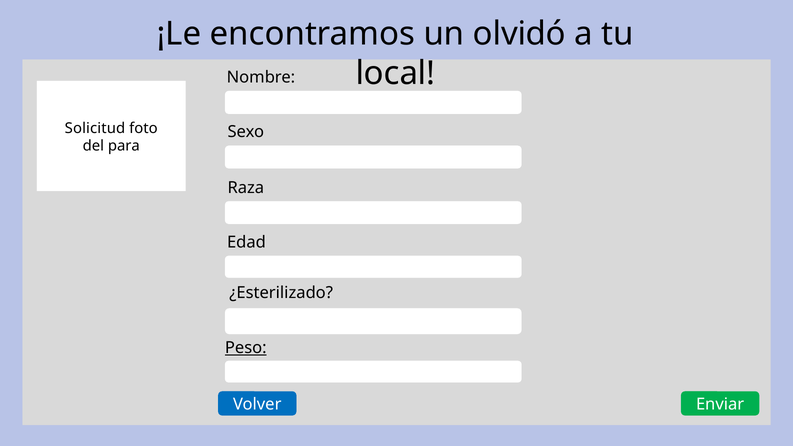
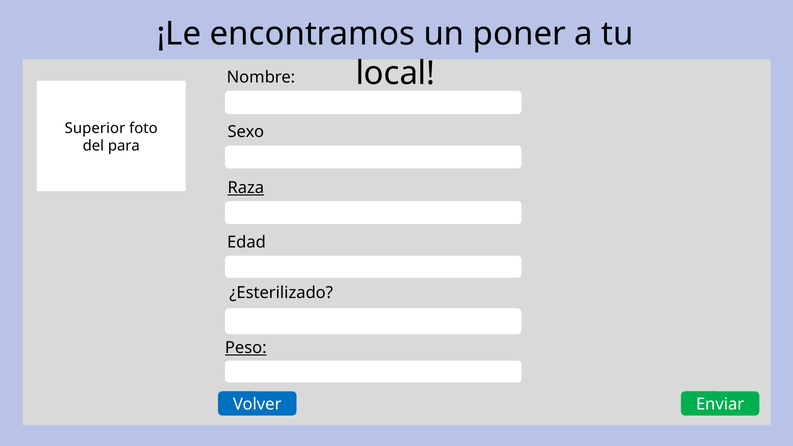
olvidó: olvidó -> poner
Solicitud: Solicitud -> Superior
Raza underline: none -> present
